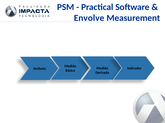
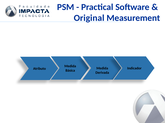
Envolve: Envolve -> Original
